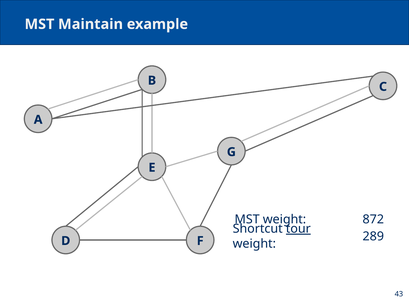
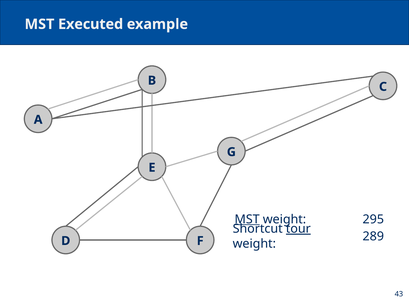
Maintain: Maintain -> Executed
MST at (247, 220) underline: none -> present
872: 872 -> 295
